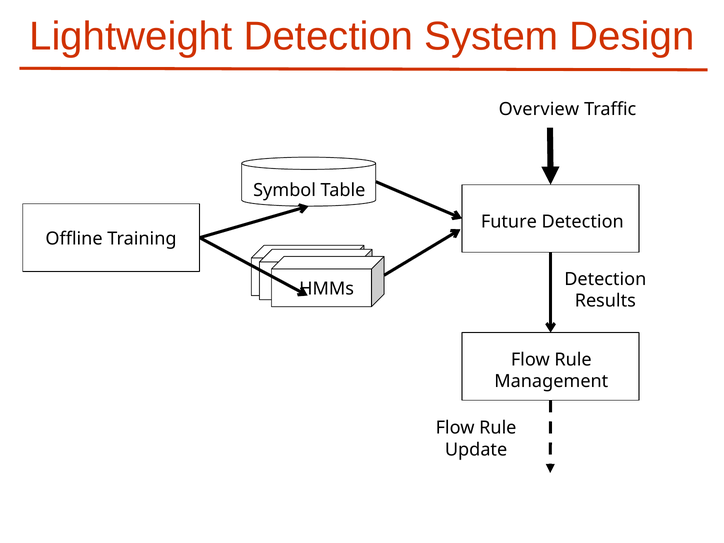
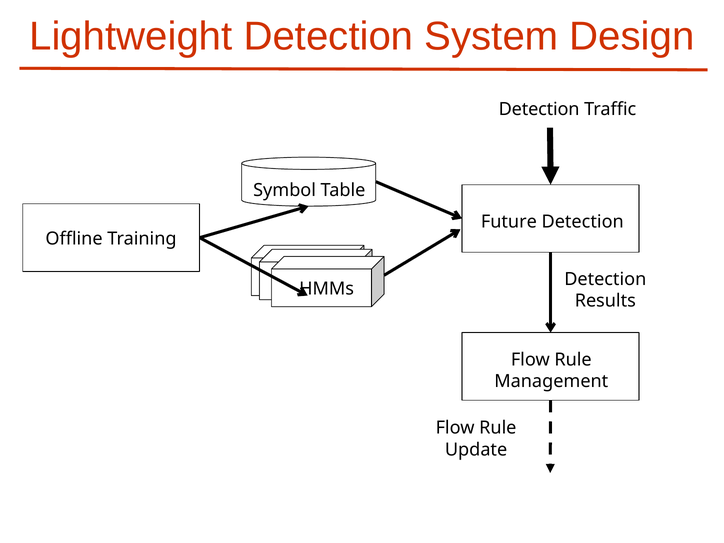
Overview at (539, 109): Overview -> Detection
